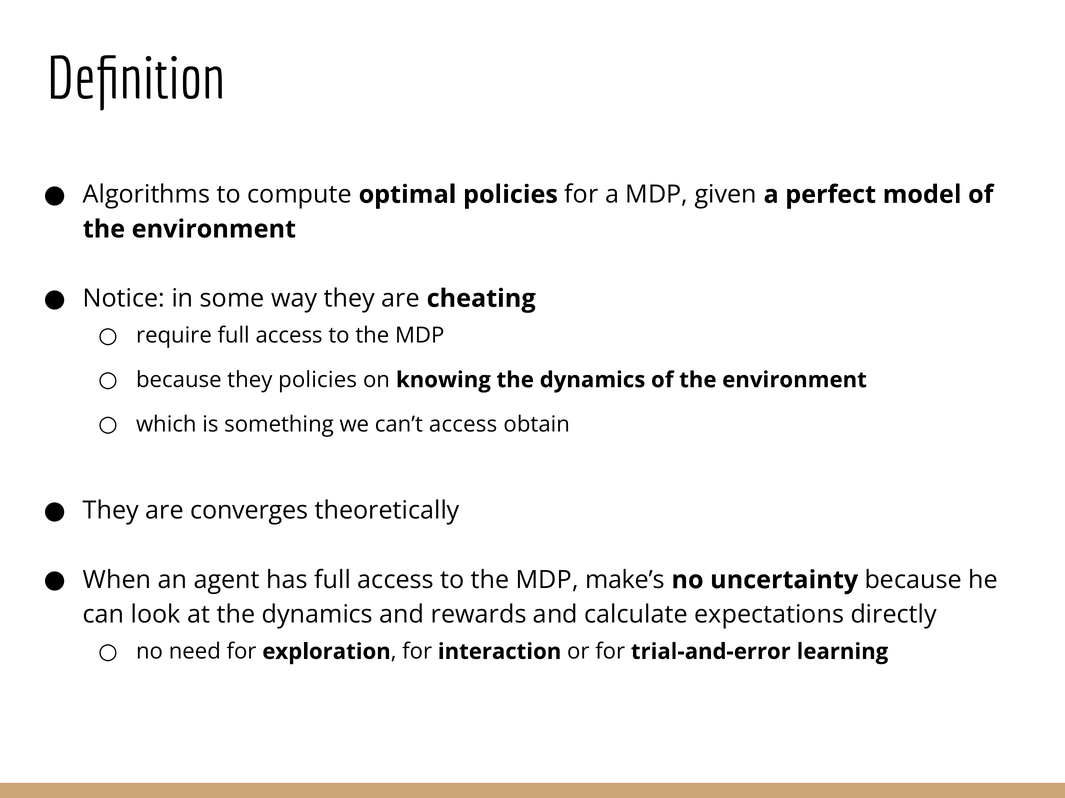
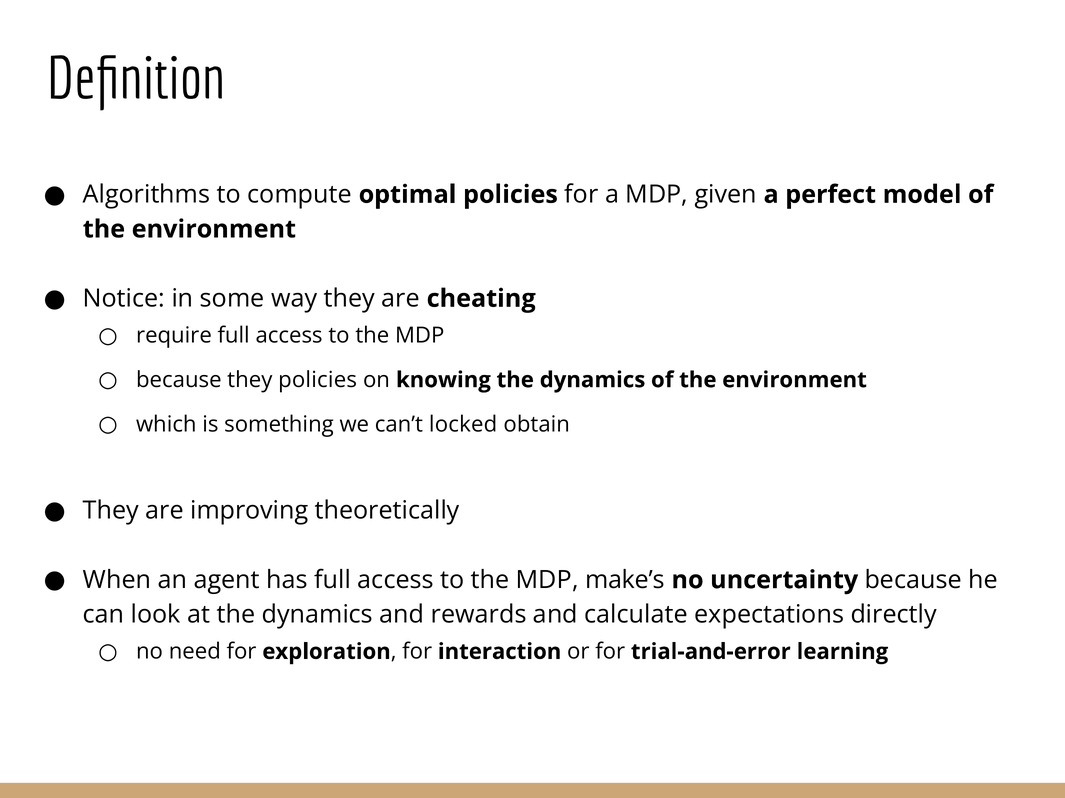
can’t access: access -> locked
converges: converges -> improving
